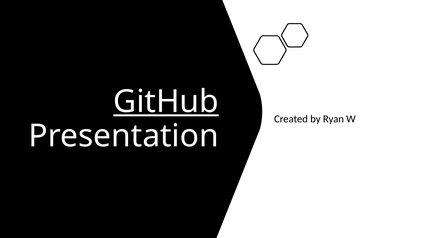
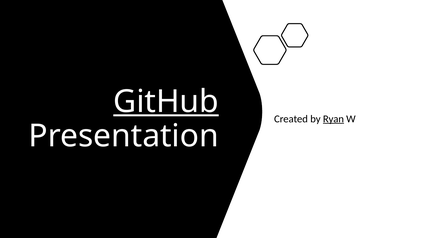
Ryan underline: none -> present
